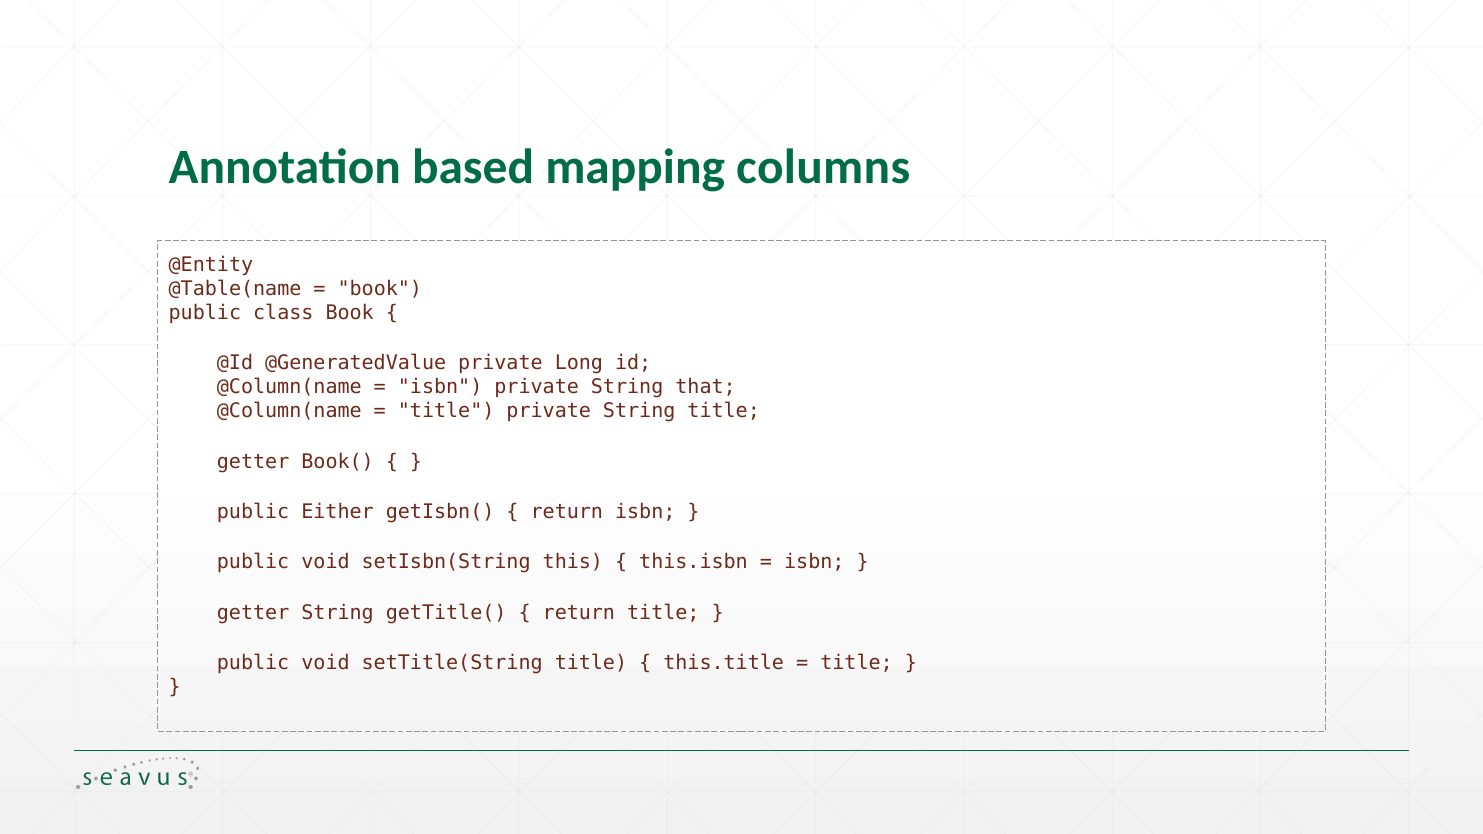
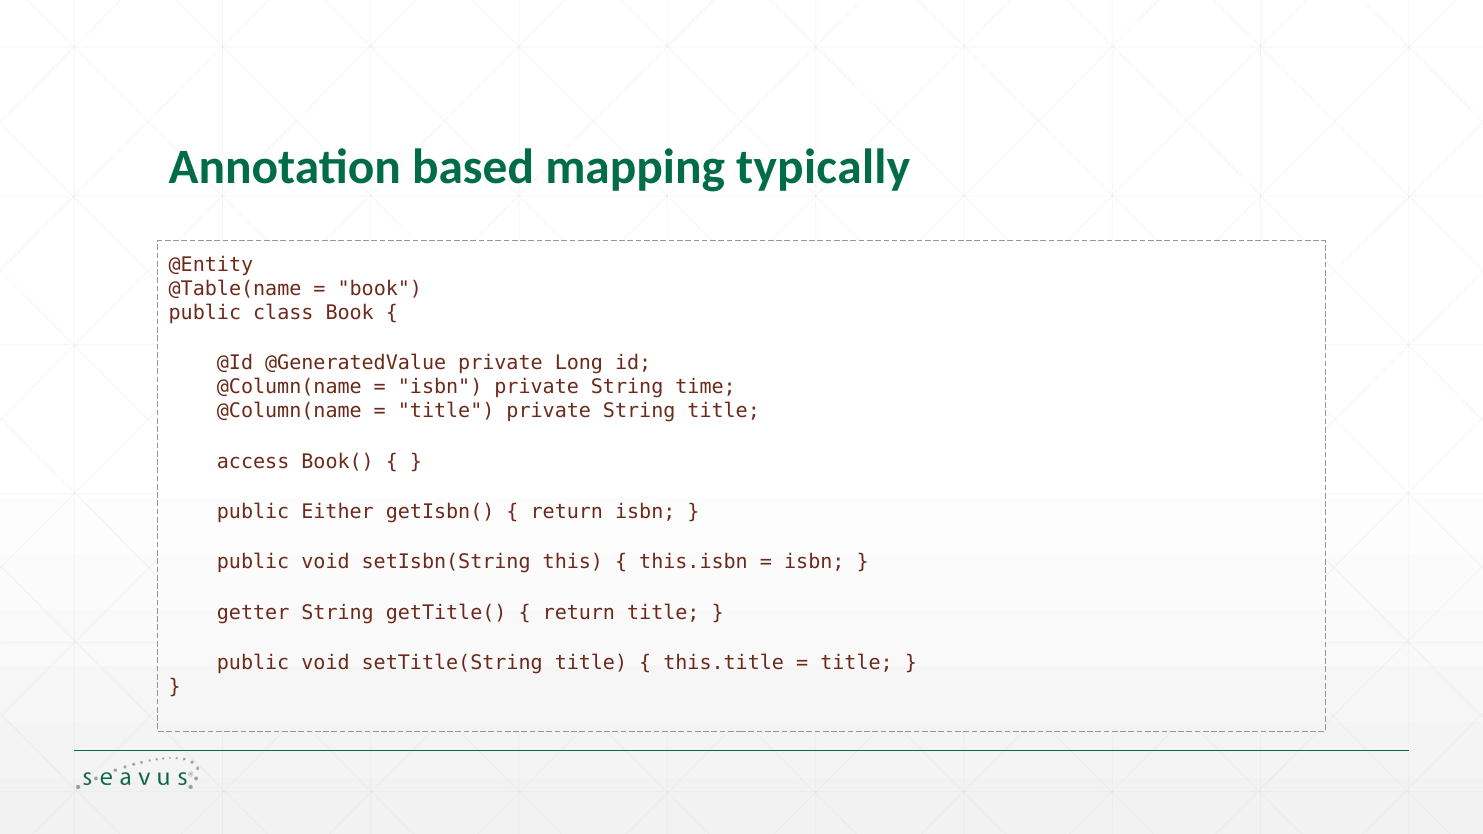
columns: columns -> typically
that: that -> time
getter at (253, 462): getter -> access
